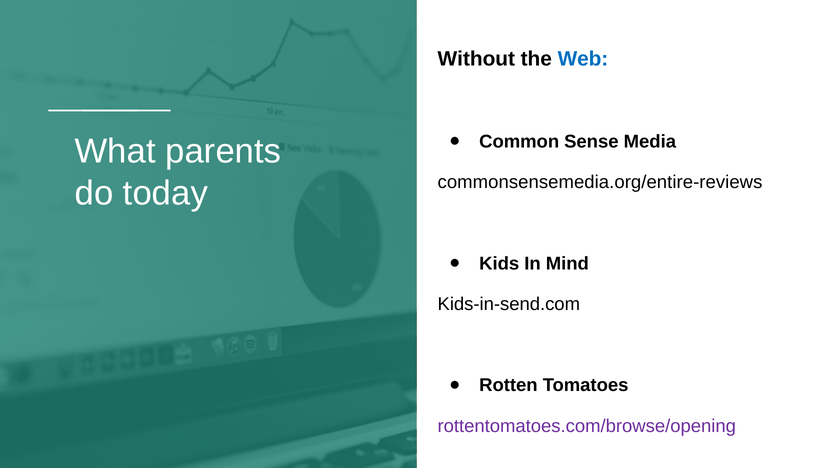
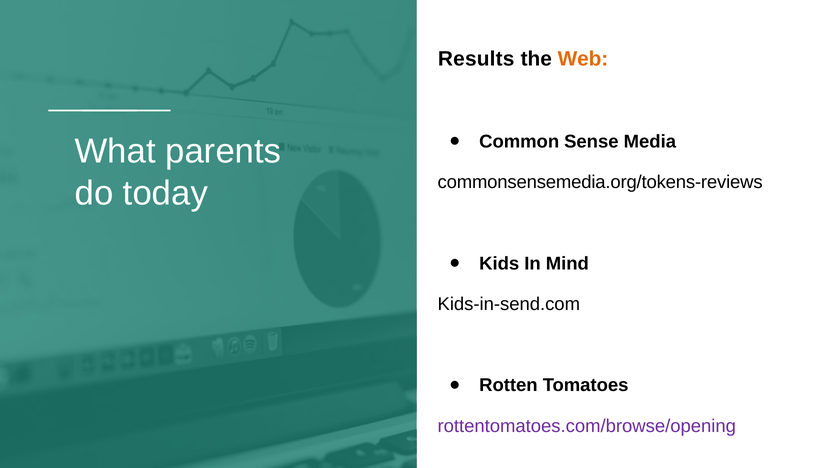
Without: Without -> Results
Web colour: blue -> orange
commonsensemedia.org/entire-reviews: commonsensemedia.org/entire-reviews -> commonsensemedia.org/tokens-reviews
